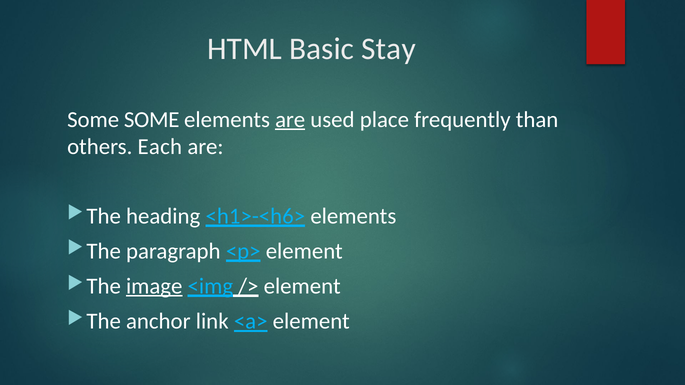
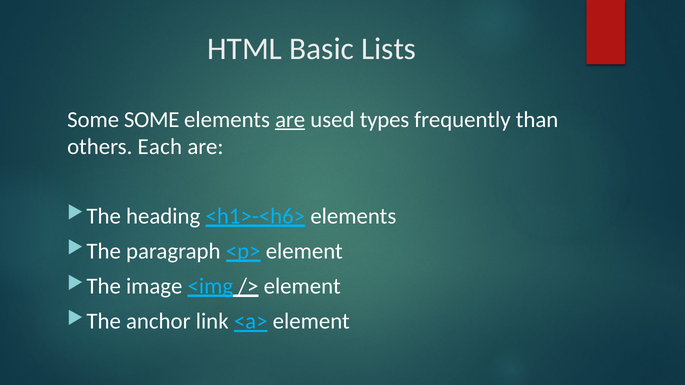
Stay: Stay -> Lists
place: place -> types
image underline: present -> none
